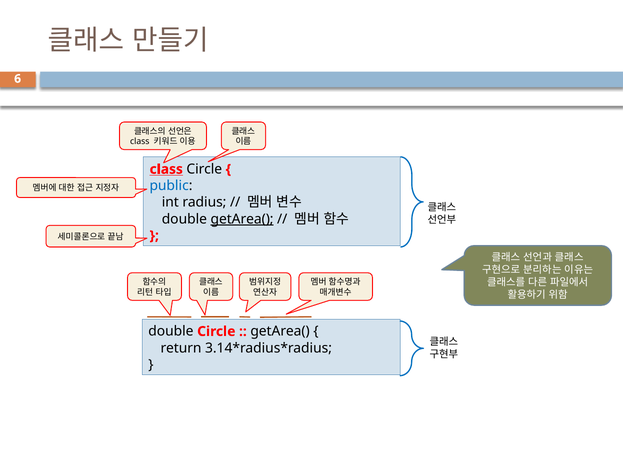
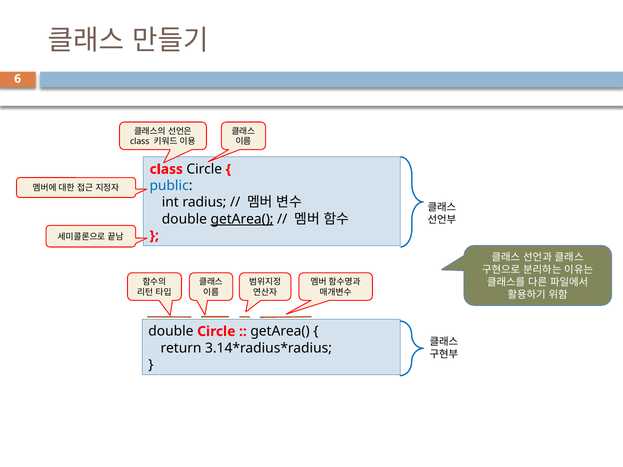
class at (166, 169) underline: present -> none
